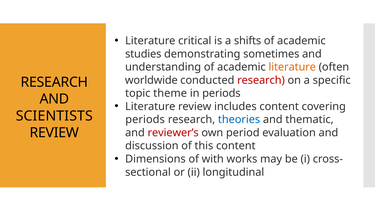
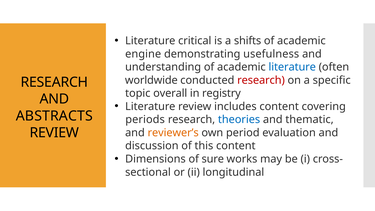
studies: studies -> engine
sometimes: sometimes -> usefulness
literature at (292, 67) colour: orange -> blue
theme: theme -> overall
in periods: periods -> registry
SCIENTISTS: SCIENTISTS -> ABSTRACTS
reviewer’s colour: red -> orange
with: with -> sure
